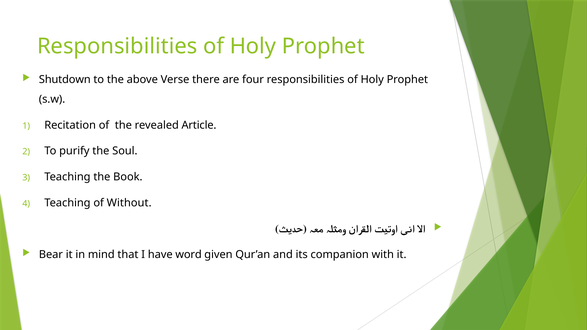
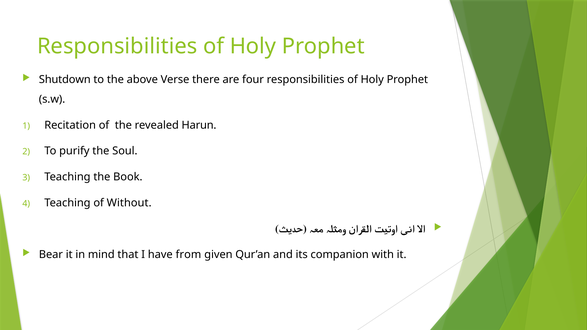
Article: Article -> Harun
word: word -> from
